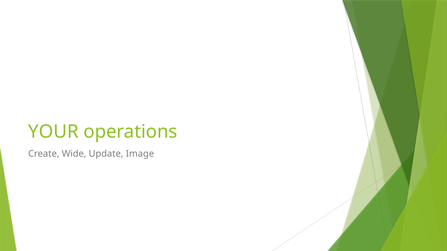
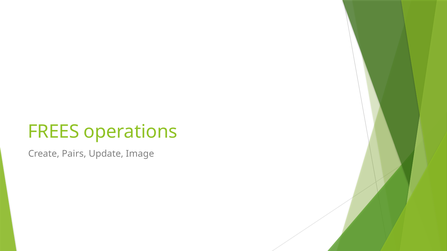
YOUR: YOUR -> FREES
Wide: Wide -> Pairs
